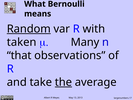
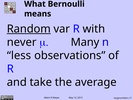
taken: taken -> never
that: that -> less
the underline: present -> none
